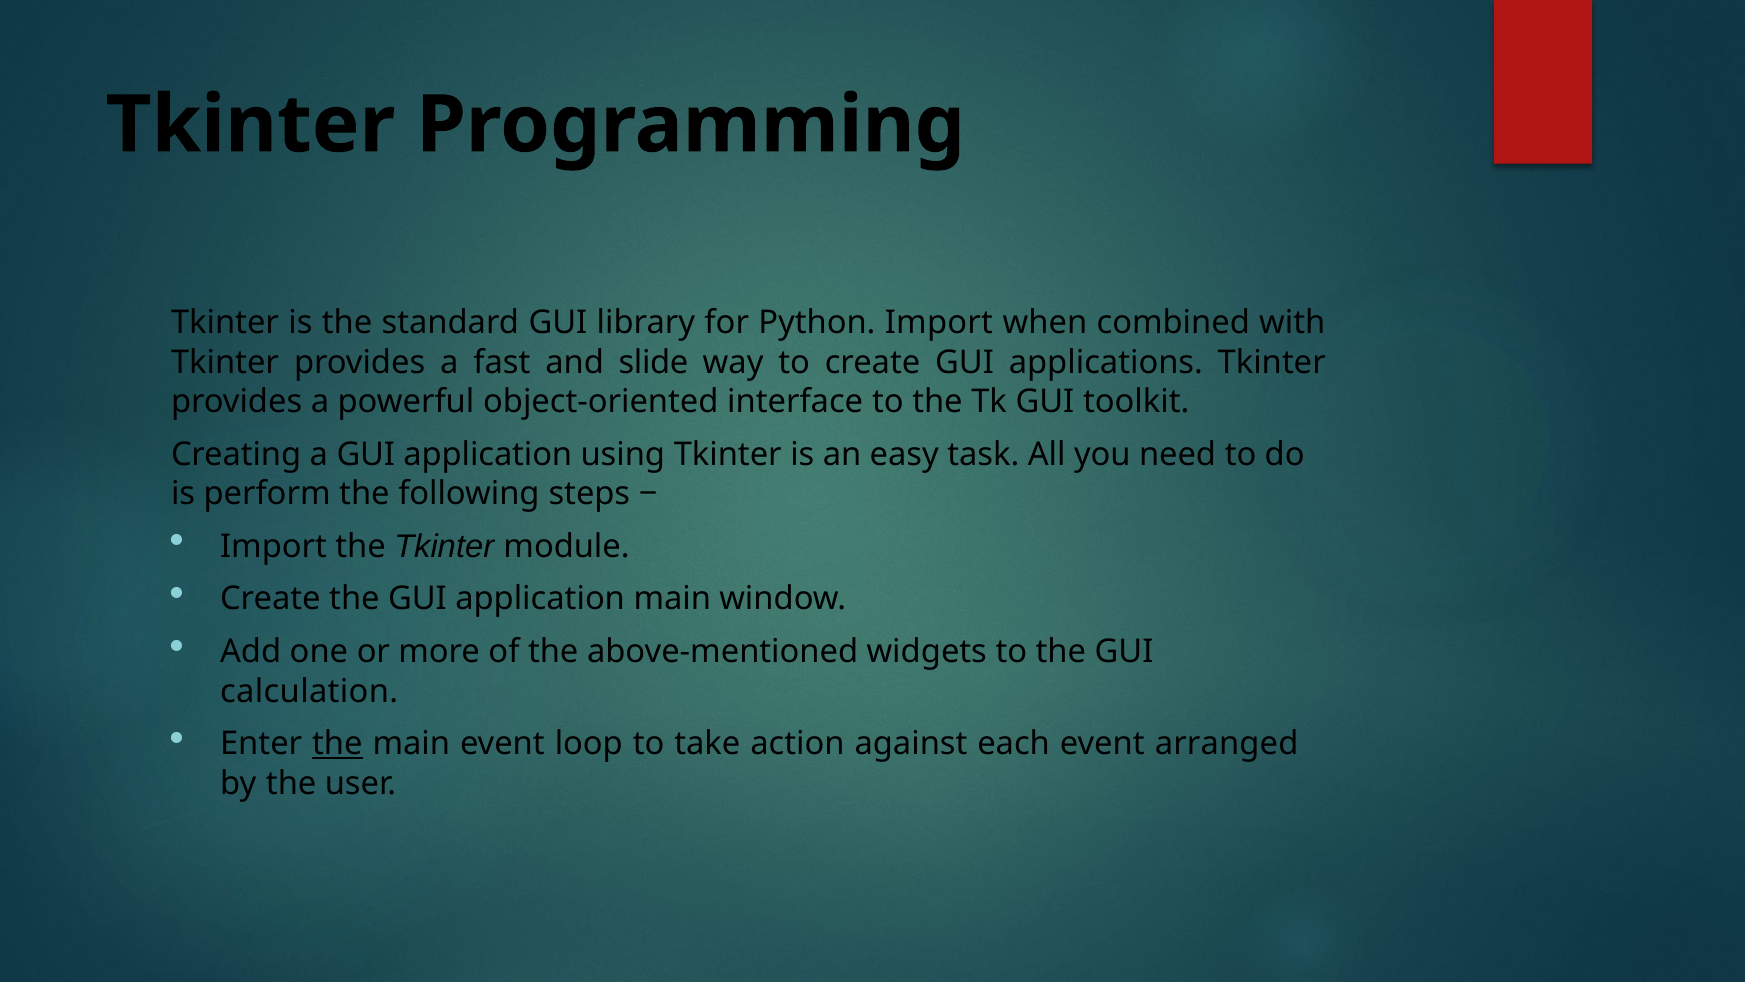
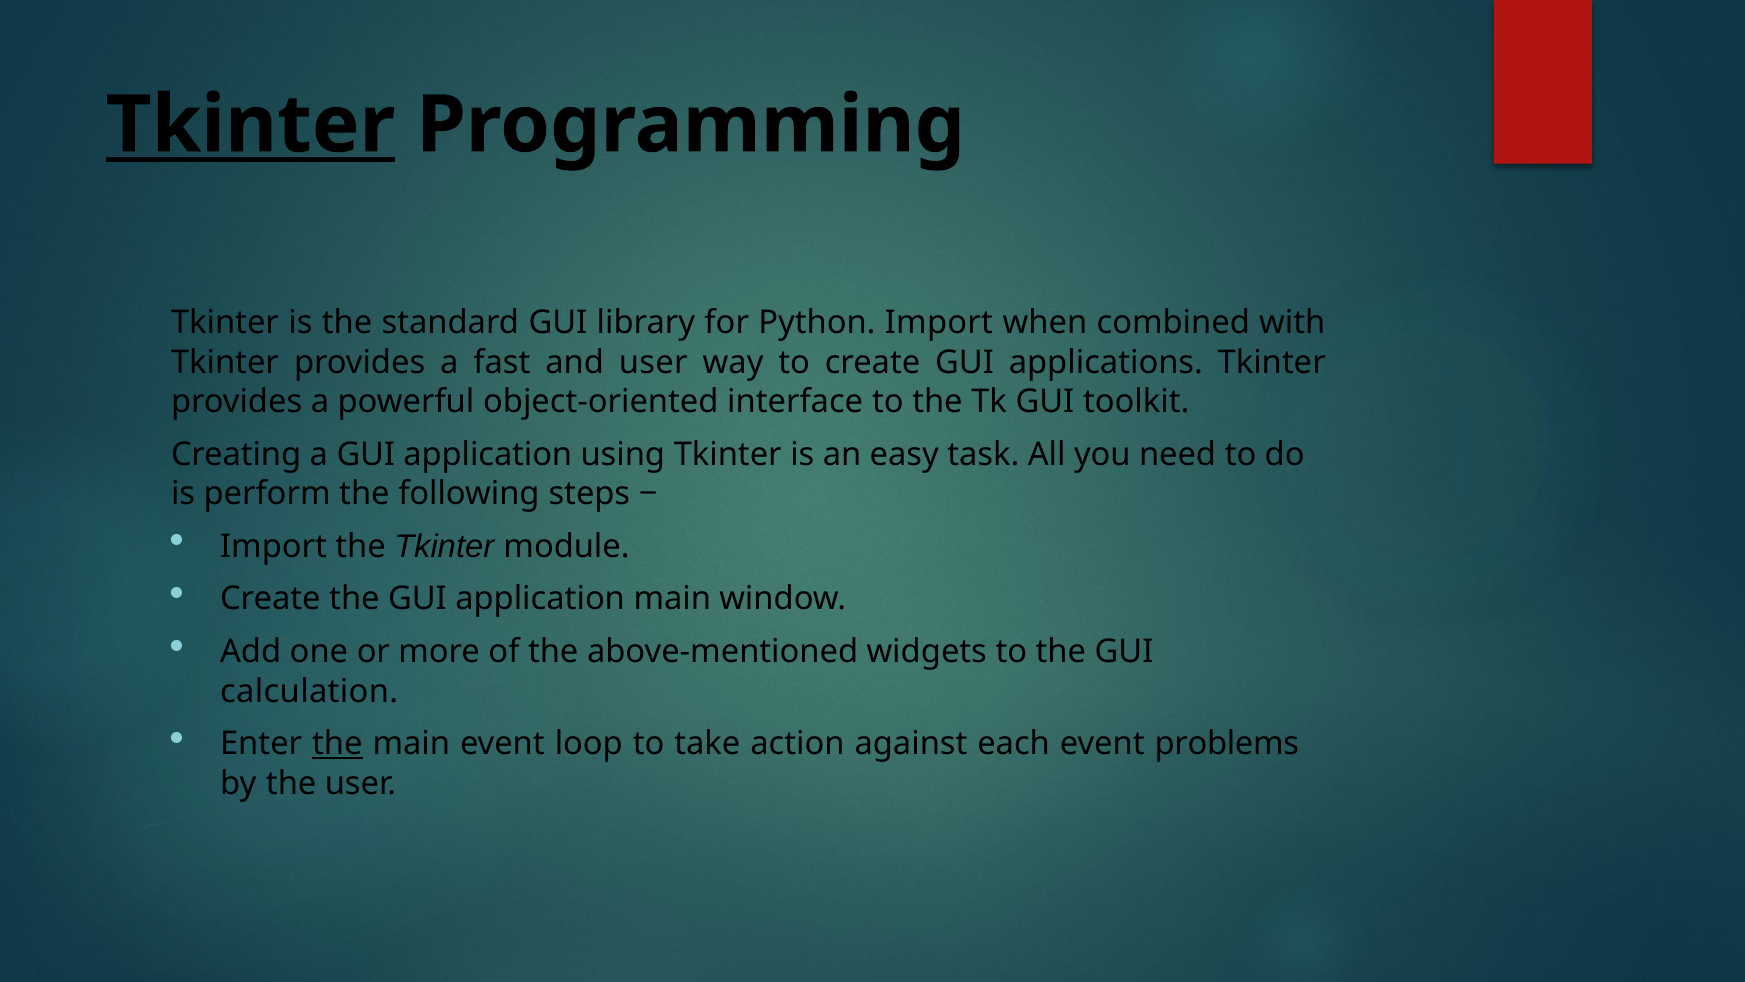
Tkinter at (250, 125) underline: none -> present
and slide: slide -> user
arranged: arranged -> problems
